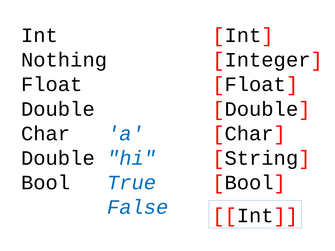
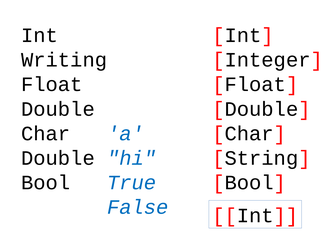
Nothing: Nothing -> Writing
